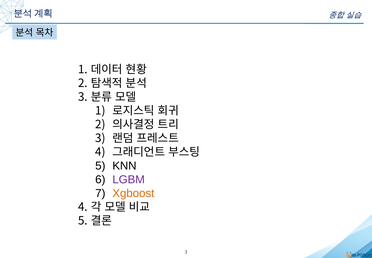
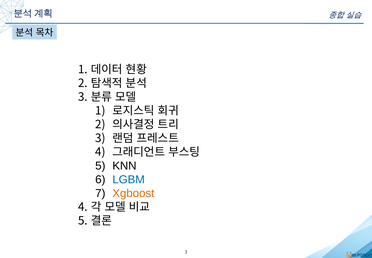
LGBM colour: purple -> blue
